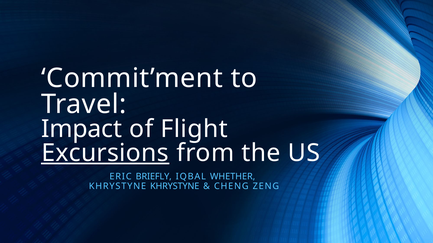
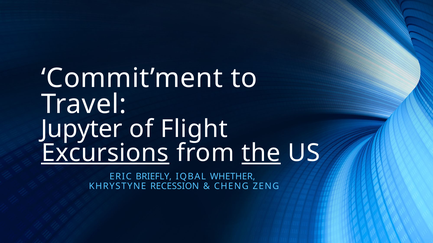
Impact: Impact -> Jupyter
the underline: none -> present
KHRYSTYNE KHRYSTYNE: KHRYSTYNE -> RECESSION
